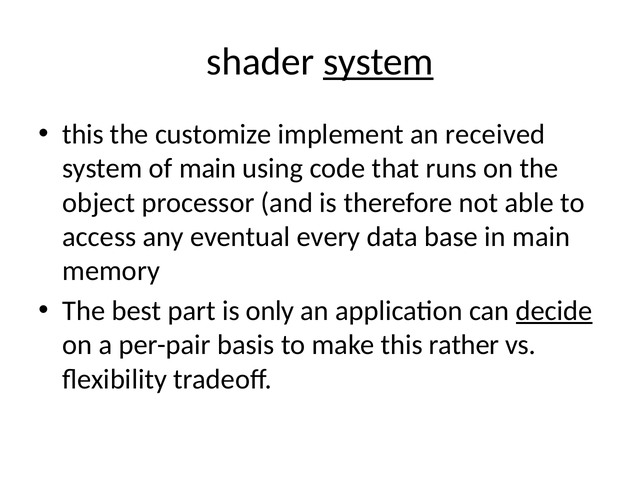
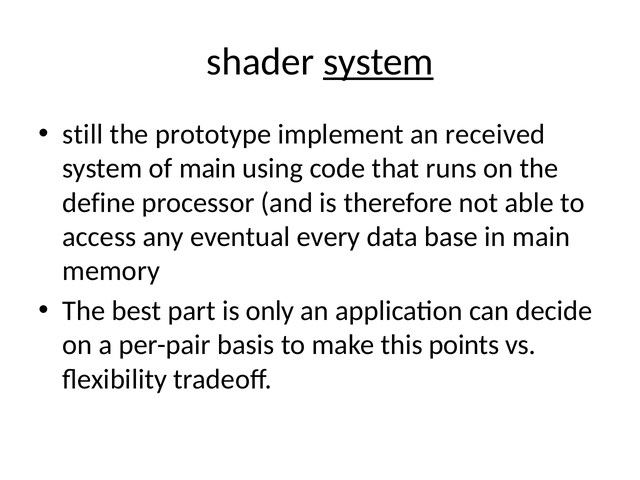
this at (83, 134): this -> still
customize: customize -> prototype
object: object -> define
decide underline: present -> none
rather: rather -> points
